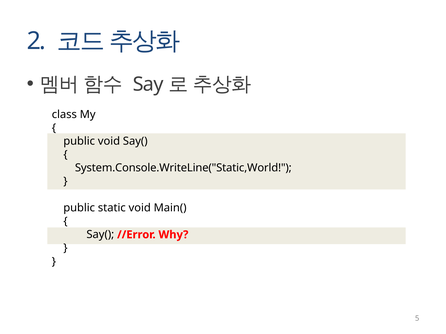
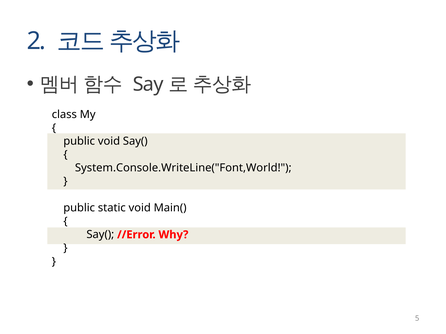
System.Console.WriteLine("Static,World: System.Console.WriteLine("Static,World -> System.Console.WriteLine("Font,World
